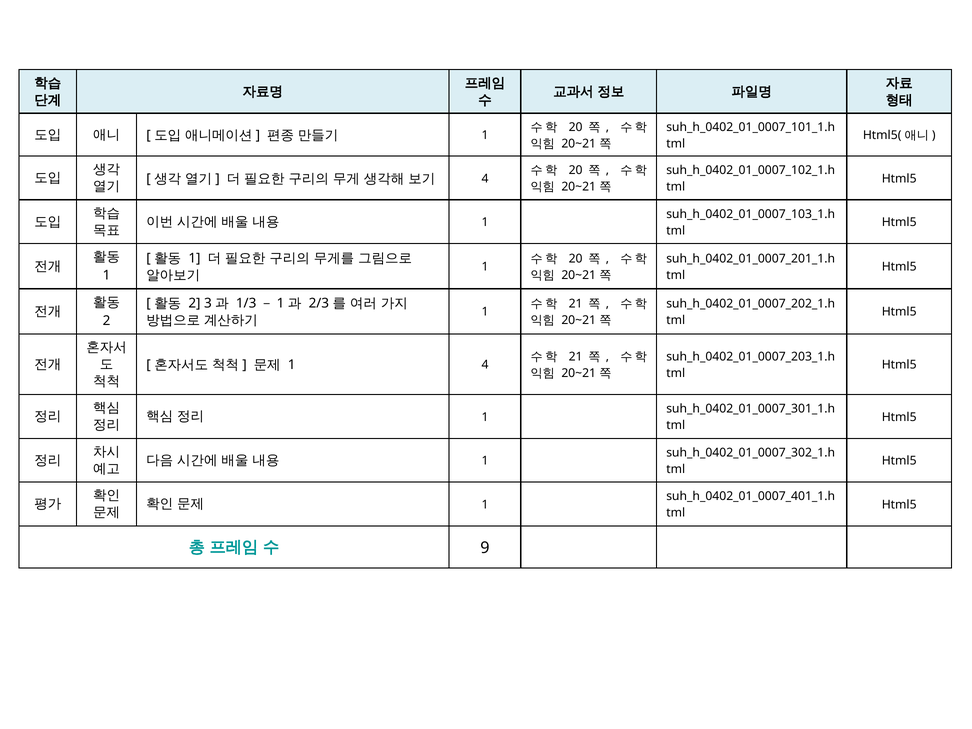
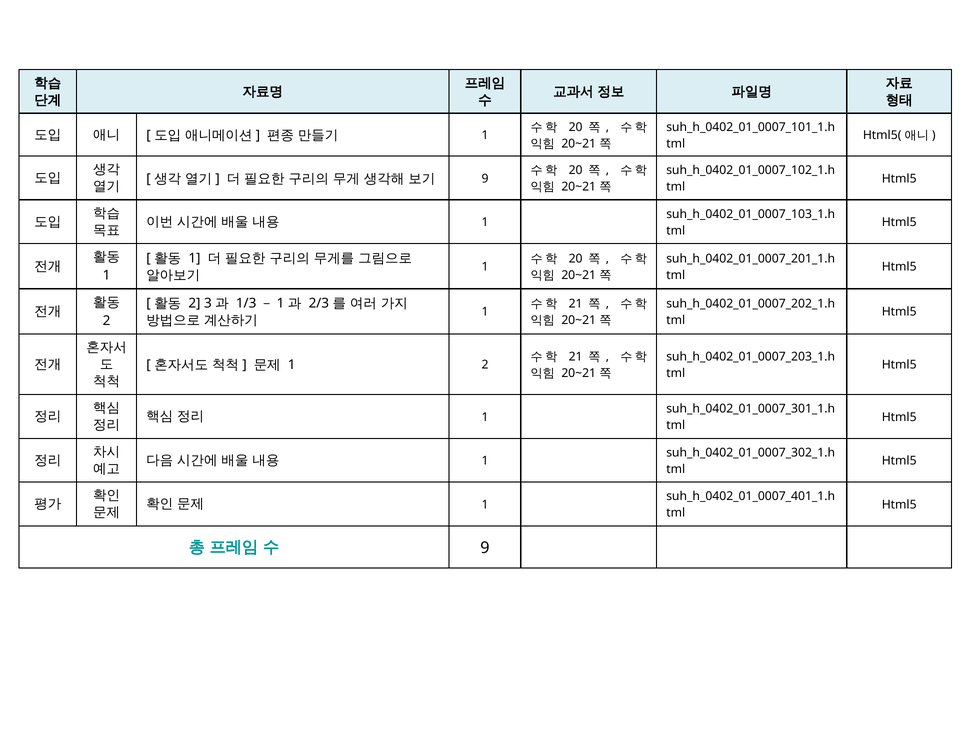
4 at (485, 179): 4 -> 9
1 4: 4 -> 2
